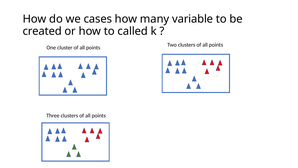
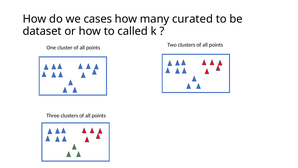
variable: variable -> curated
created: created -> dataset
